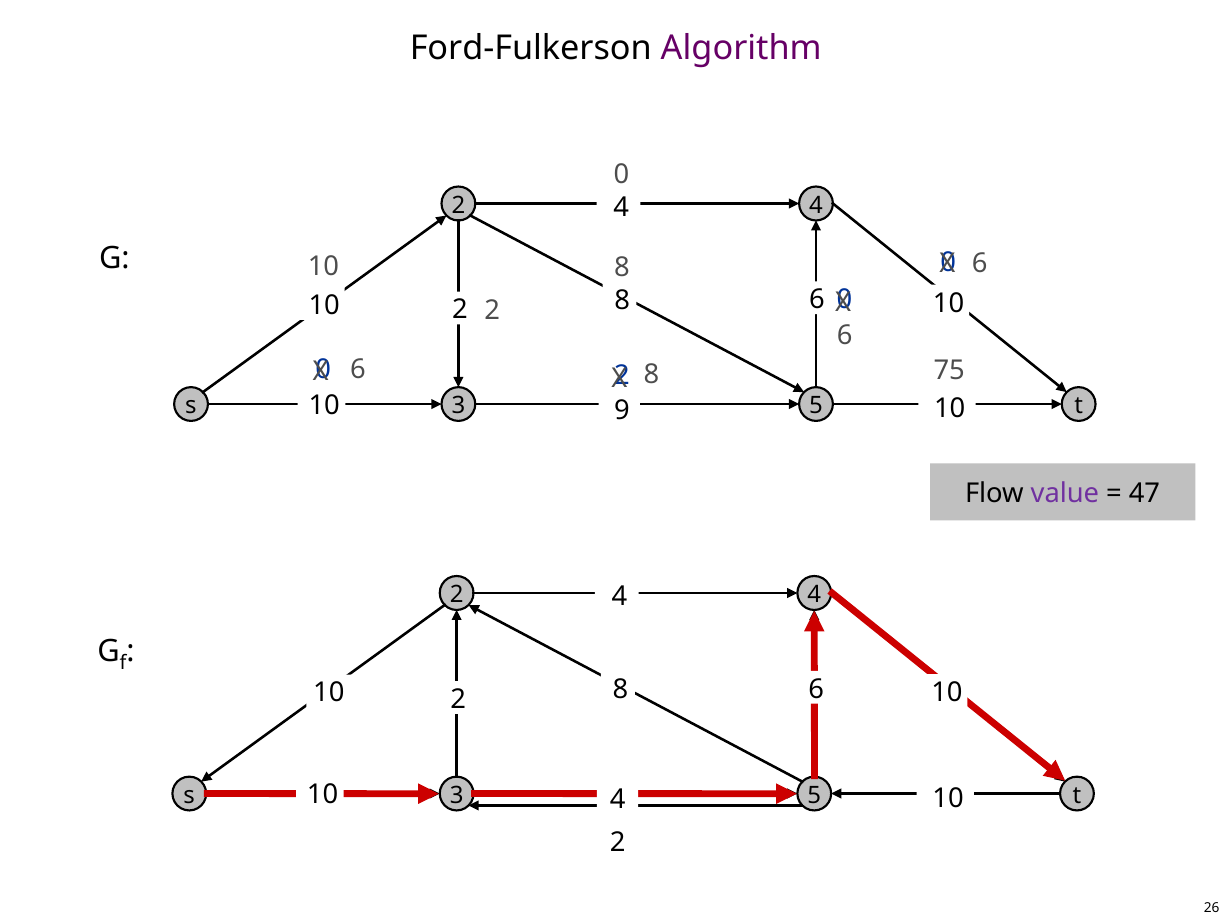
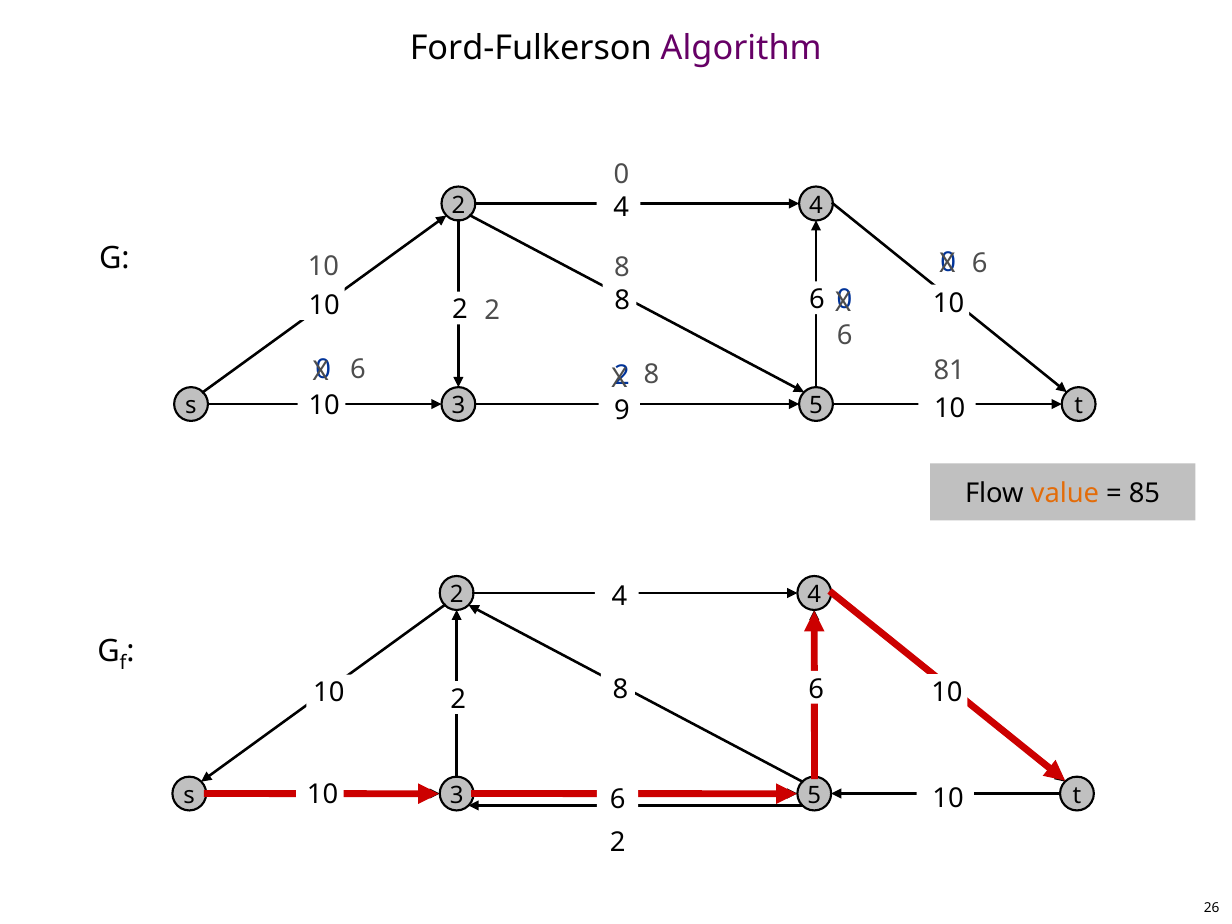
75: 75 -> 81
value colour: purple -> orange
47: 47 -> 85
4 at (618, 800): 4 -> 6
